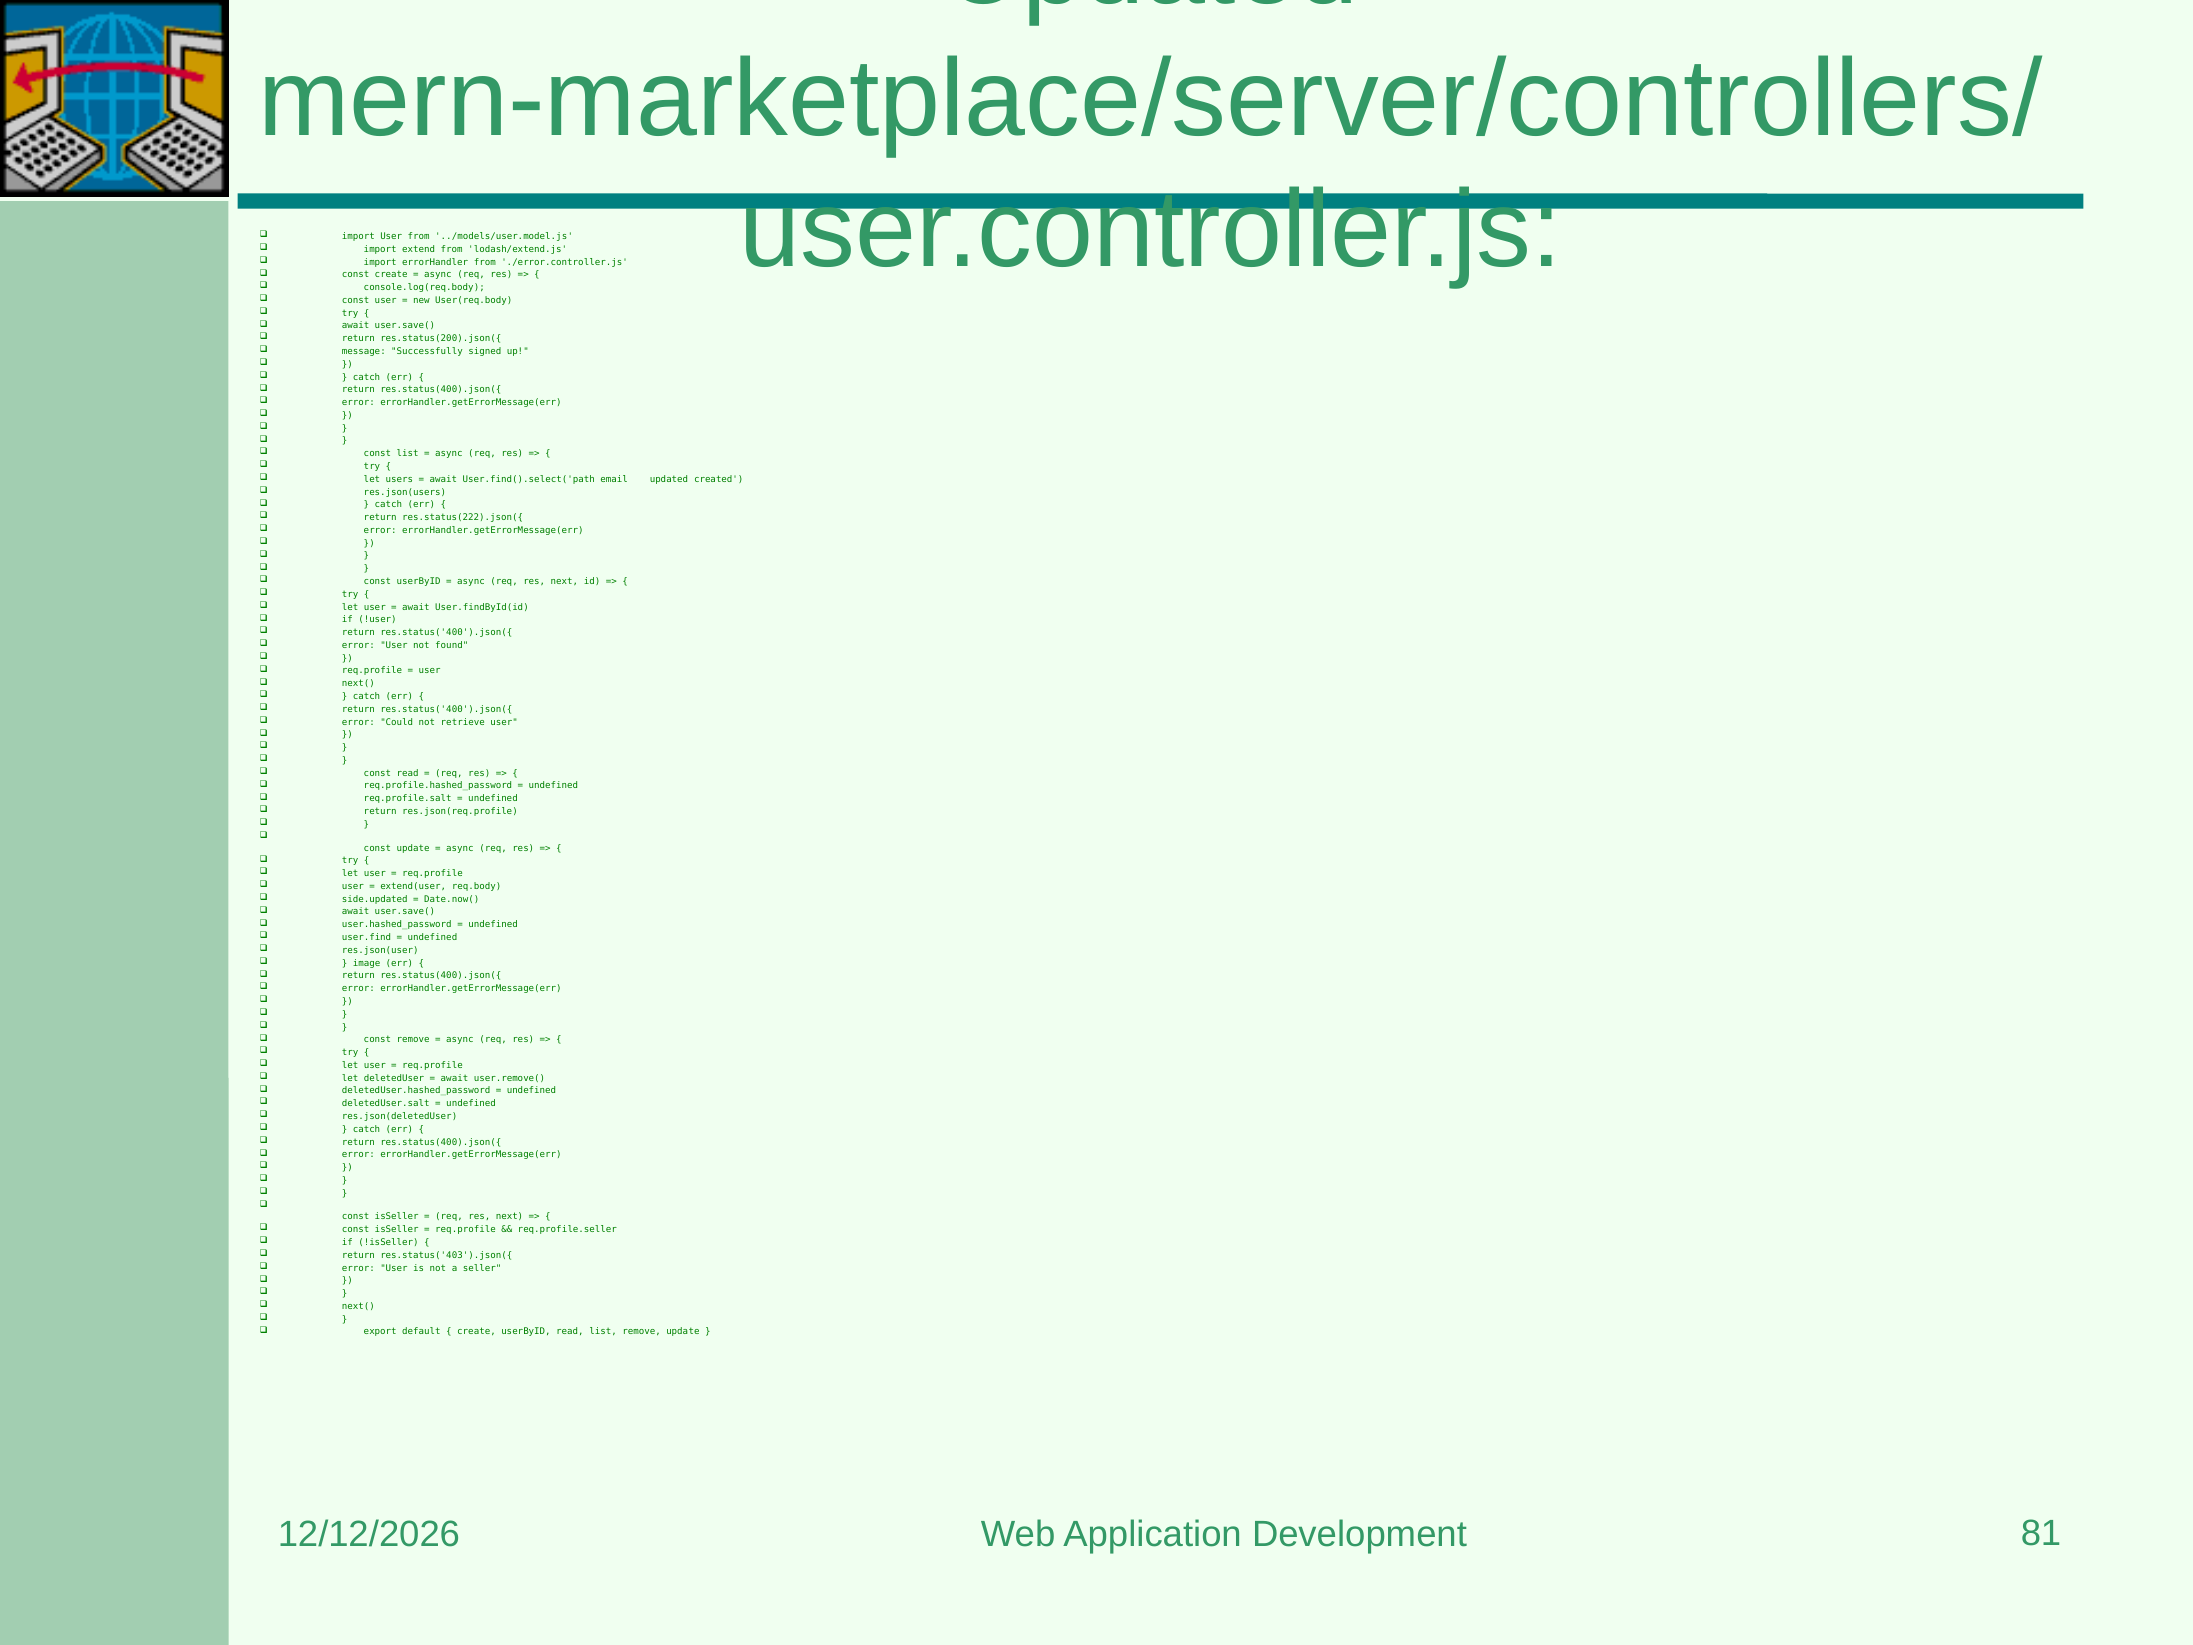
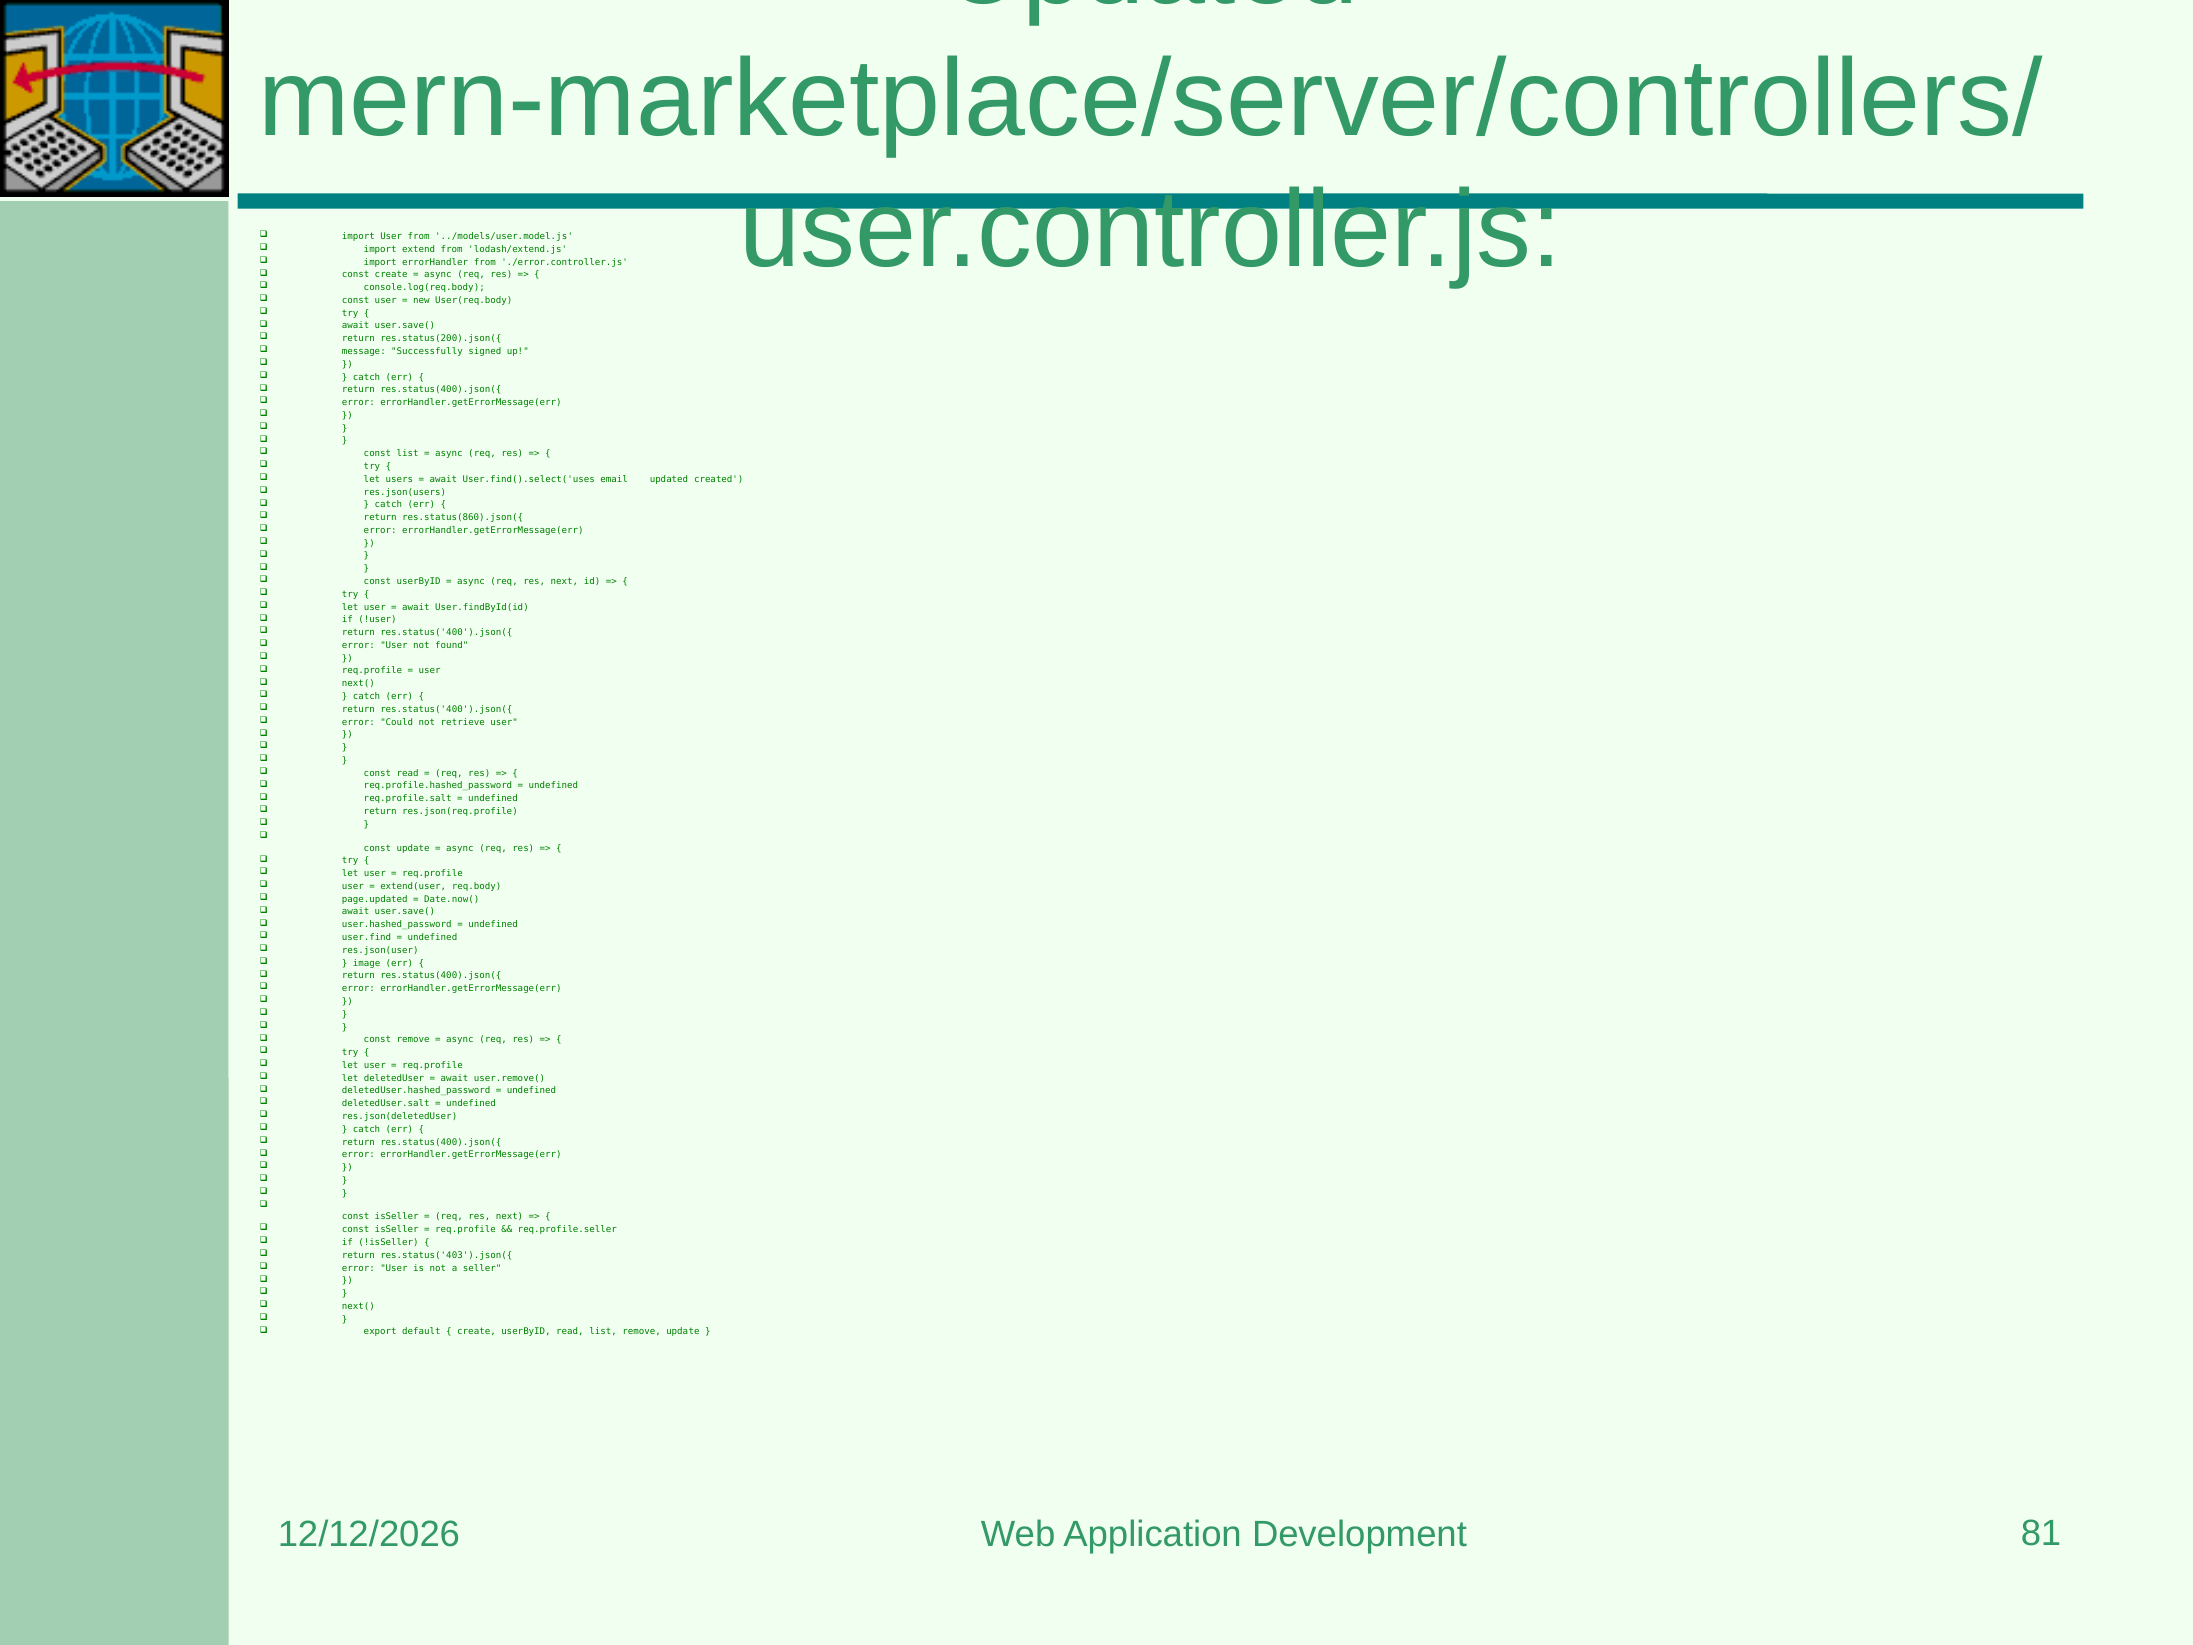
User.find().select('path: User.find().select('path -> User.find().select('uses
res.status(222).json({: res.status(222).json({ -> res.status(860).json({
side.updated: side.updated -> page.updated
